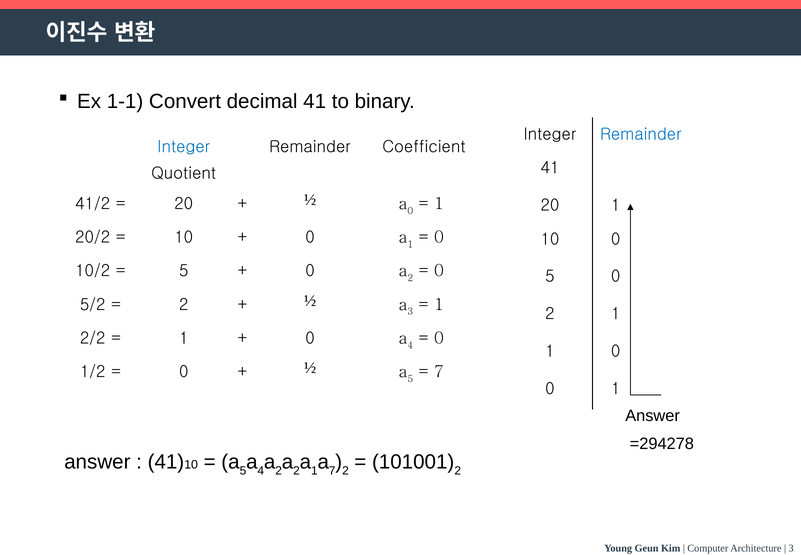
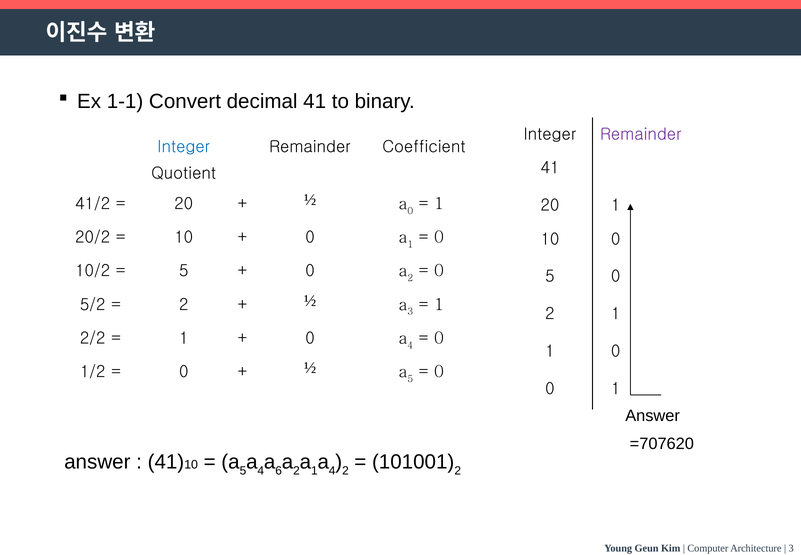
Remainder at (641, 134) colour: blue -> purple
7 at (439, 372): 7 -> 0
=294278: =294278 -> =707620
2 at (279, 470): 2 -> 6
7 at (332, 470): 7 -> 4
